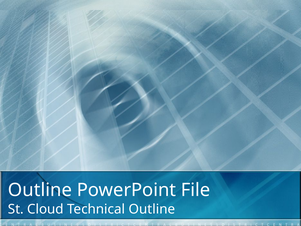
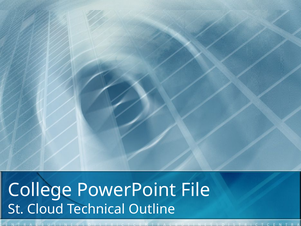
Outline at (40, 190): Outline -> College
